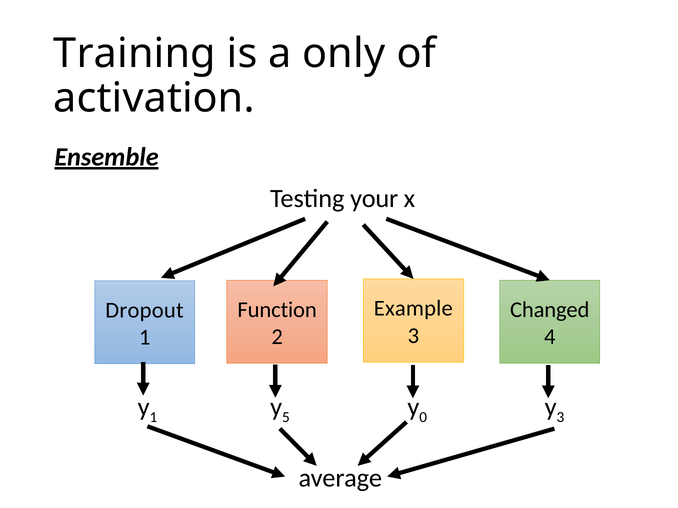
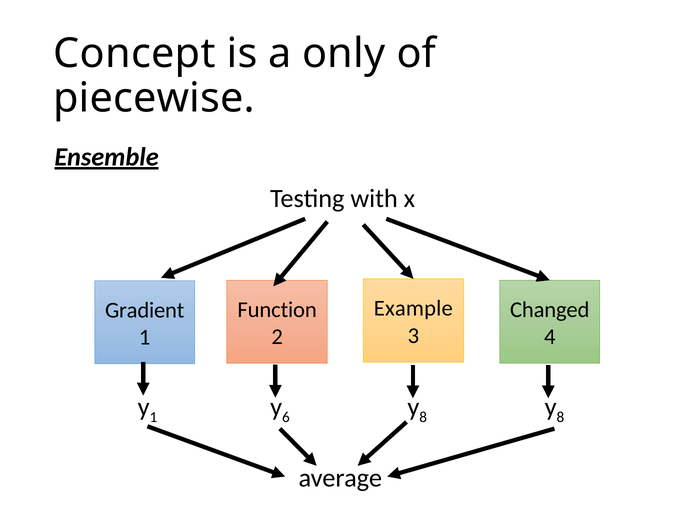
Training: Training -> Concept
activation: activation -> piecewise
your: your -> with
Dropout: Dropout -> Gradient
5: 5 -> 6
0 at (423, 418): 0 -> 8
3 at (560, 418): 3 -> 8
